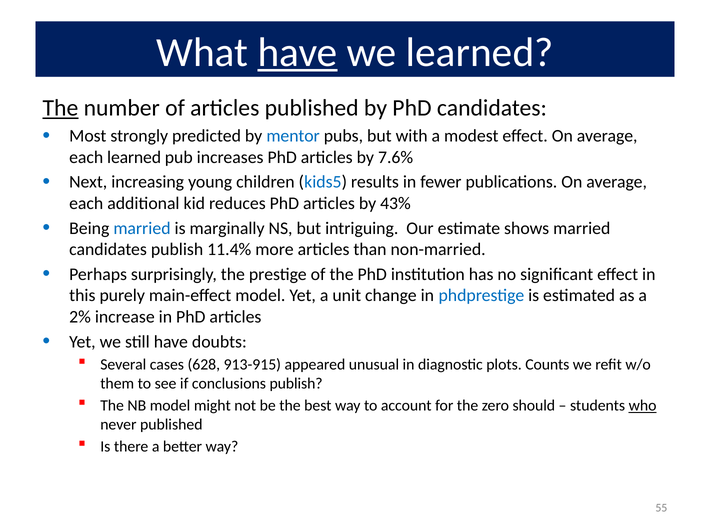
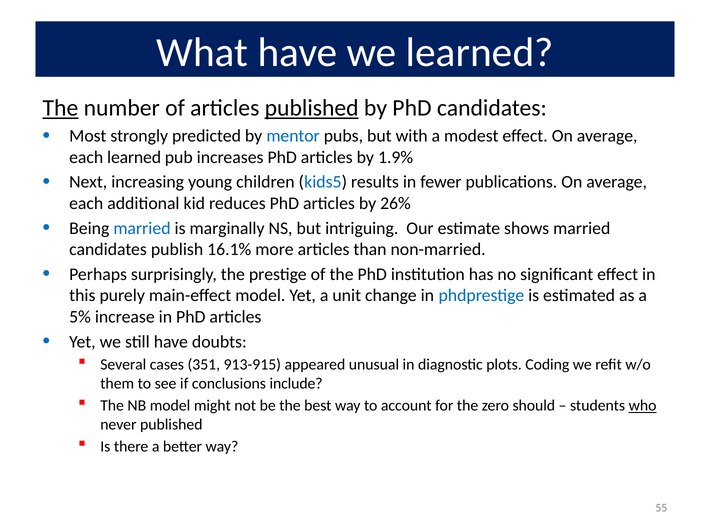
have at (298, 53) underline: present -> none
published at (312, 108) underline: none -> present
7.6%: 7.6% -> 1.9%
43%: 43% -> 26%
11.4%: 11.4% -> 16.1%
2%: 2% -> 5%
628: 628 -> 351
Counts: Counts -> Coding
conclusions publish: publish -> include
